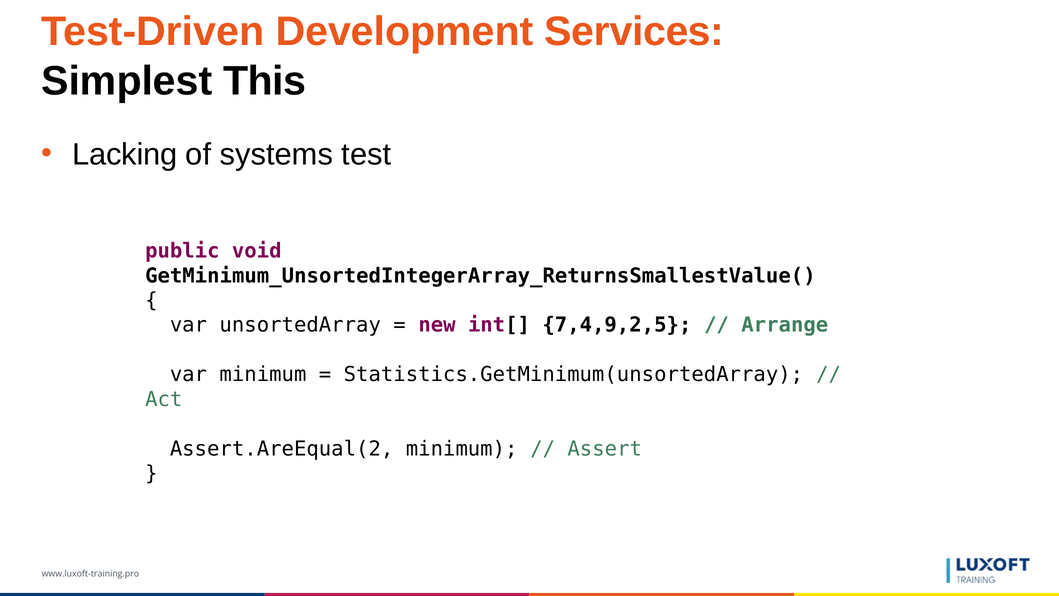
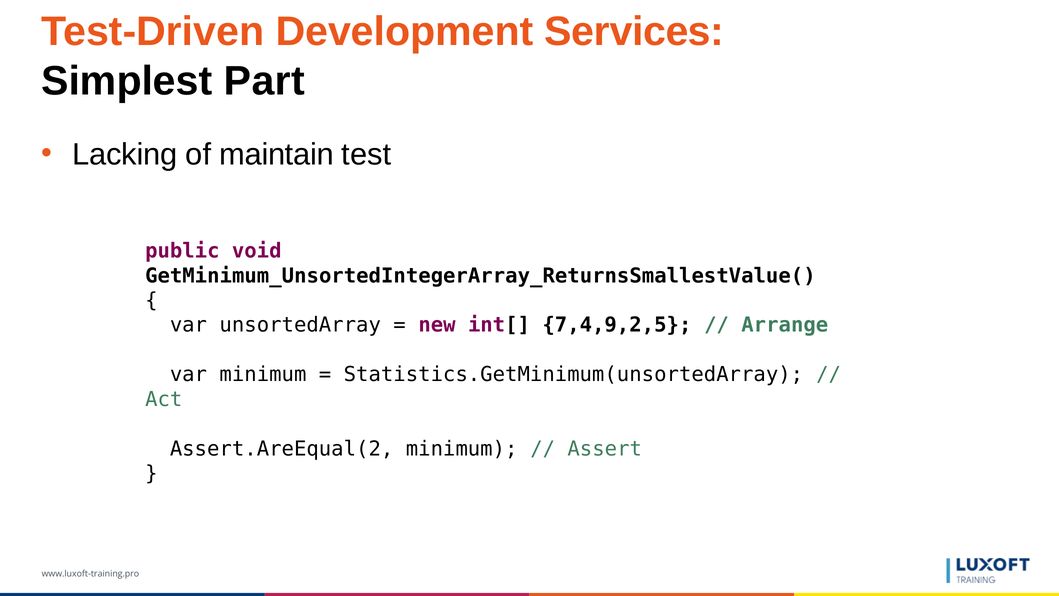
This: This -> Part
systems: systems -> maintain
